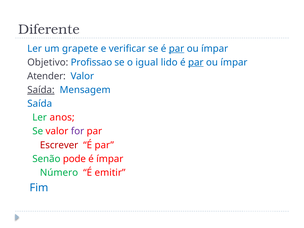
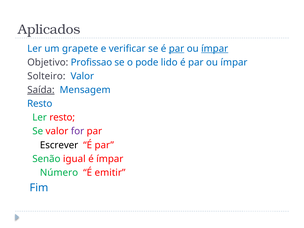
Diferente: Diferente -> Aplicados
ímpar at (215, 49) underline: none -> present
igual: igual -> pode
par at (196, 62) underline: present -> none
Atender: Atender -> Solteiro
Saída at (40, 104): Saída -> Resto
Ler anos: anos -> resto
Escrever colour: red -> black
pode: pode -> igual
